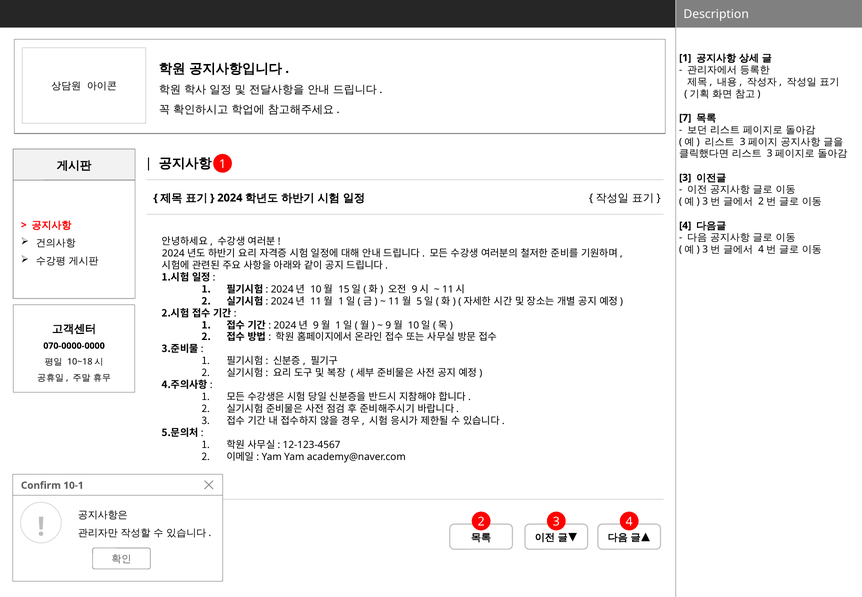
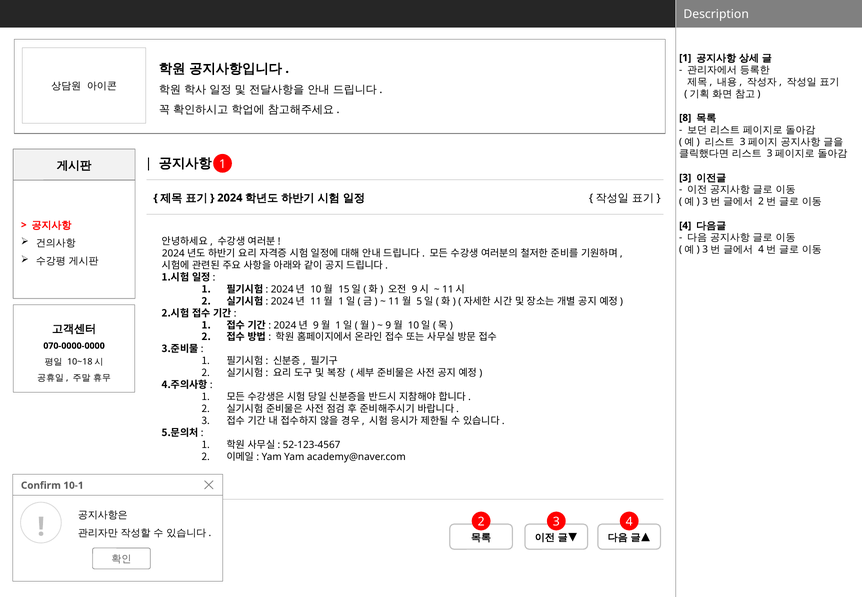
7: 7 -> 8
12-123-4567: 12-123-4567 -> 52-123-4567
